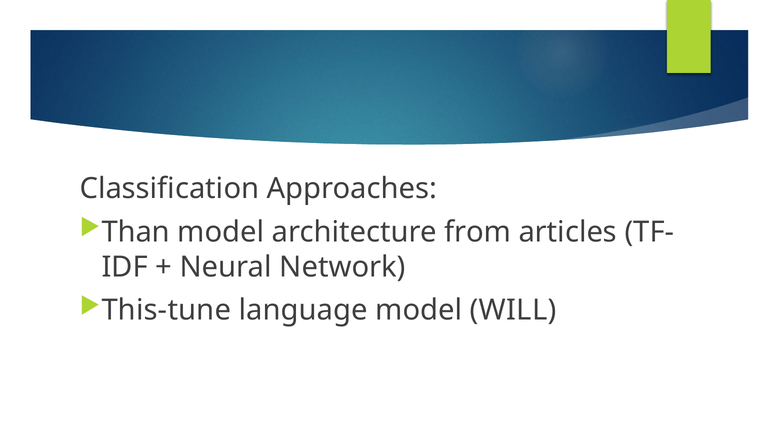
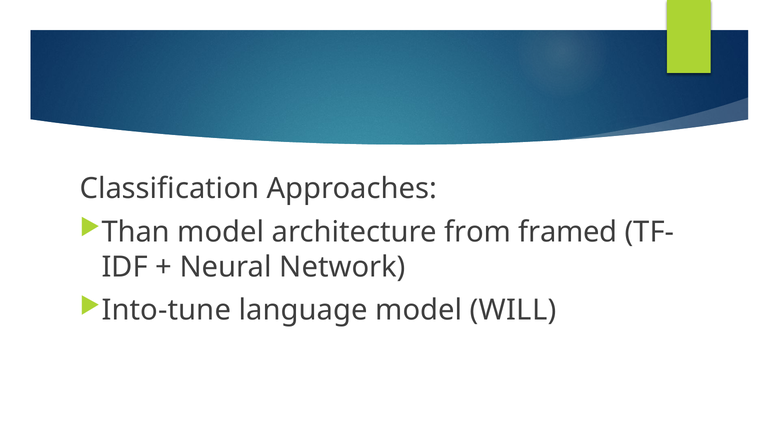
articles: articles -> framed
This-tune: This-tune -> Into-tune
